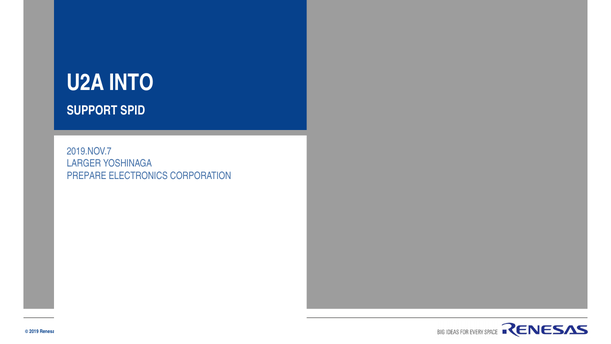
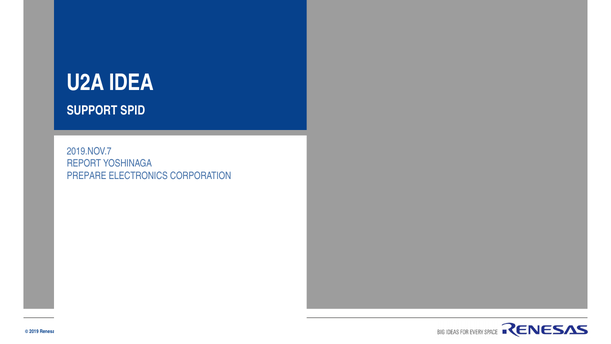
INTO: INTO -> IDEA
LARGER: LARGER -> REPORT
